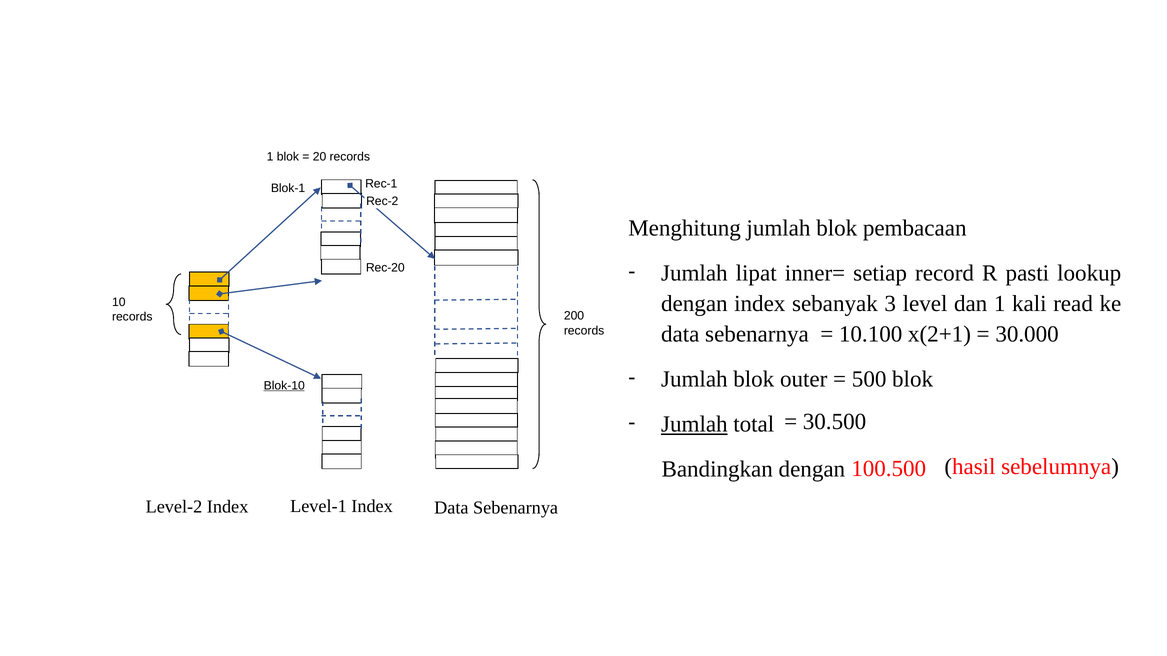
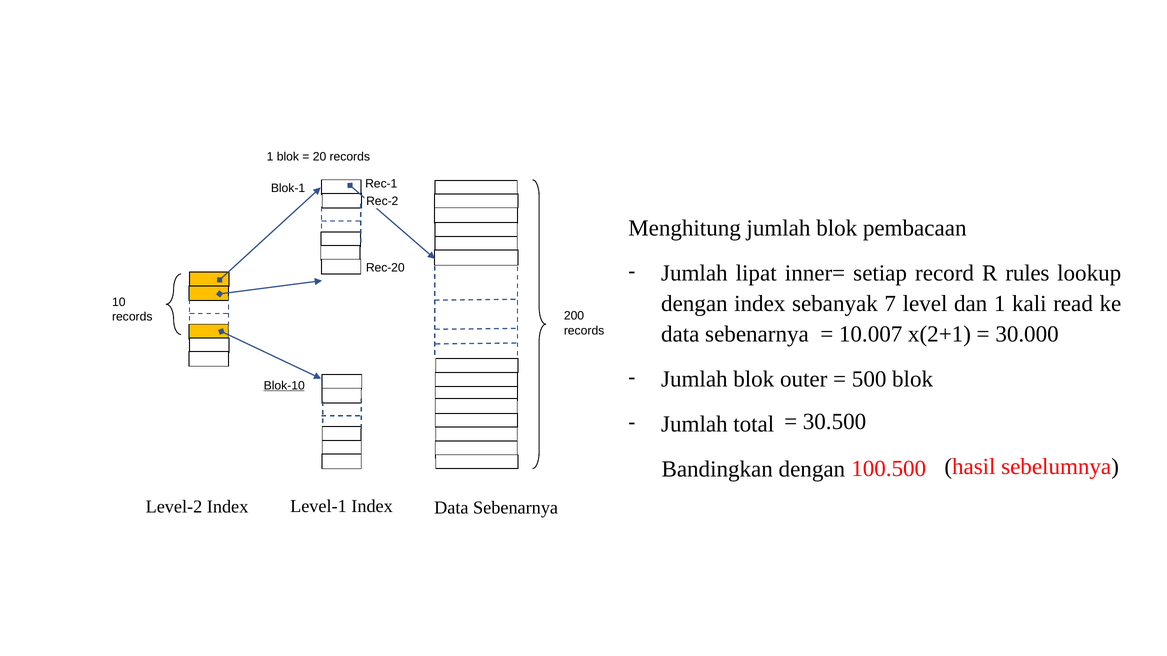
pasti: pasti -> rules
3: 3 -> 7
10.100: 10.100 -> 10.007
Jumlah at (694, 425) underline: present -> none
